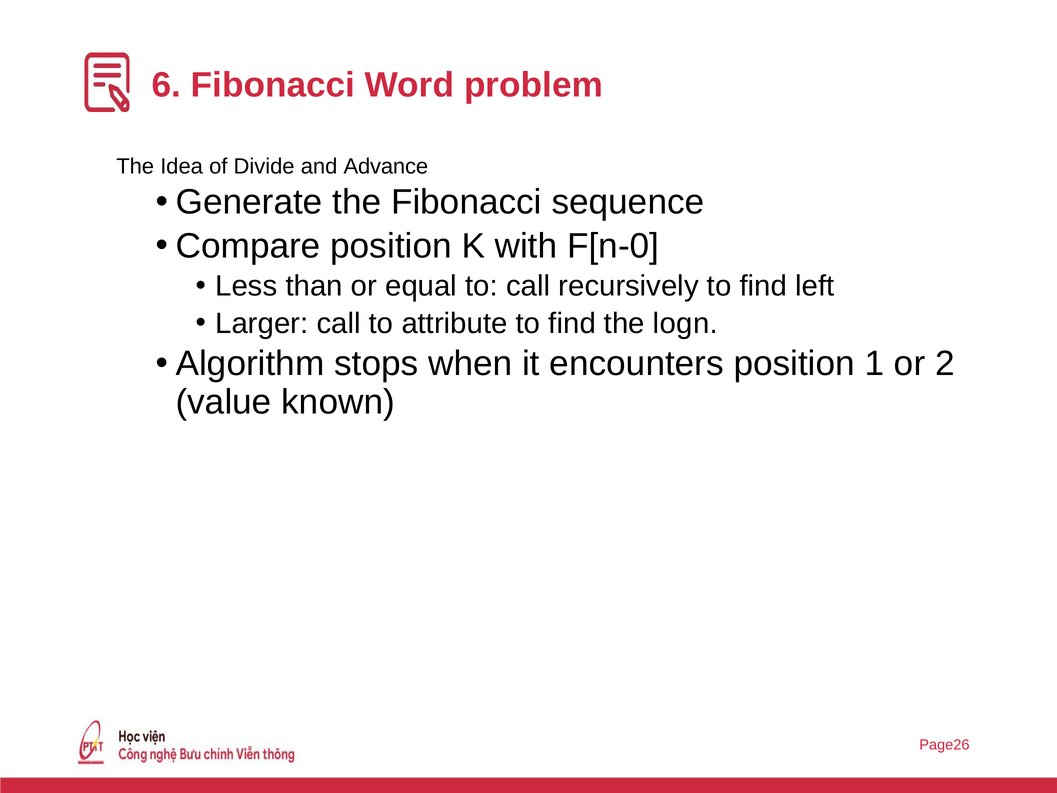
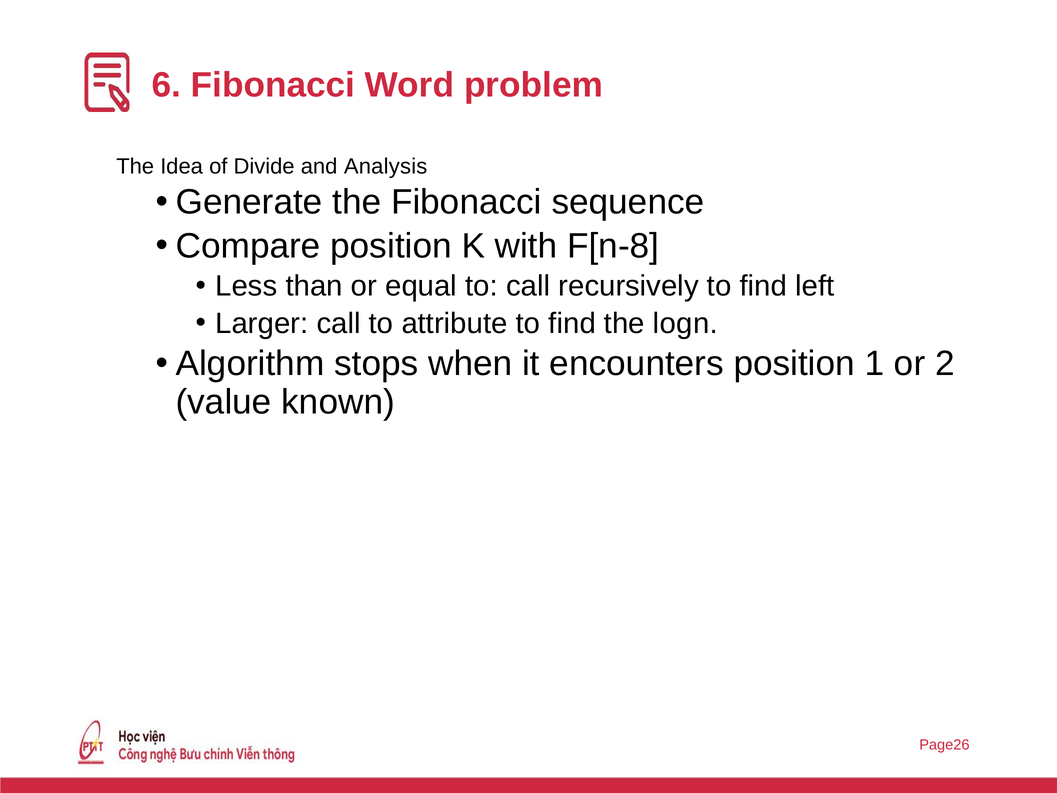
Advance: Advance -> Analysis
F[n-0: F[n-0 -> F[n-8
